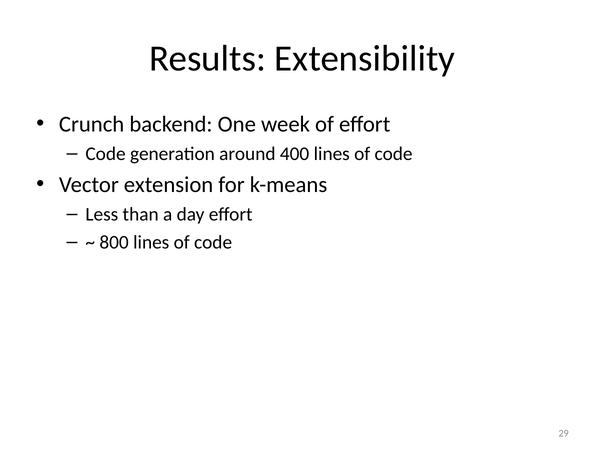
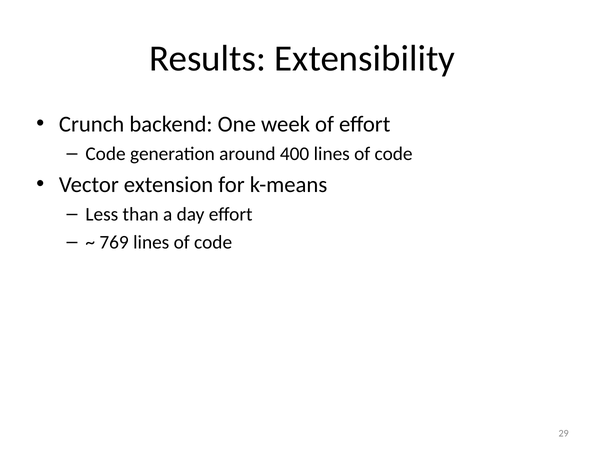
800: 800 -> 769
